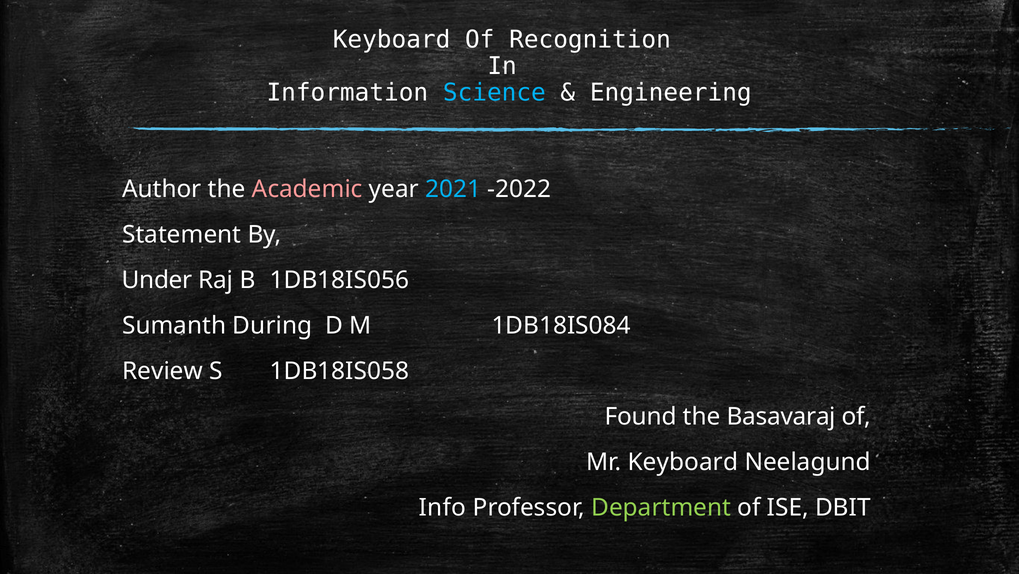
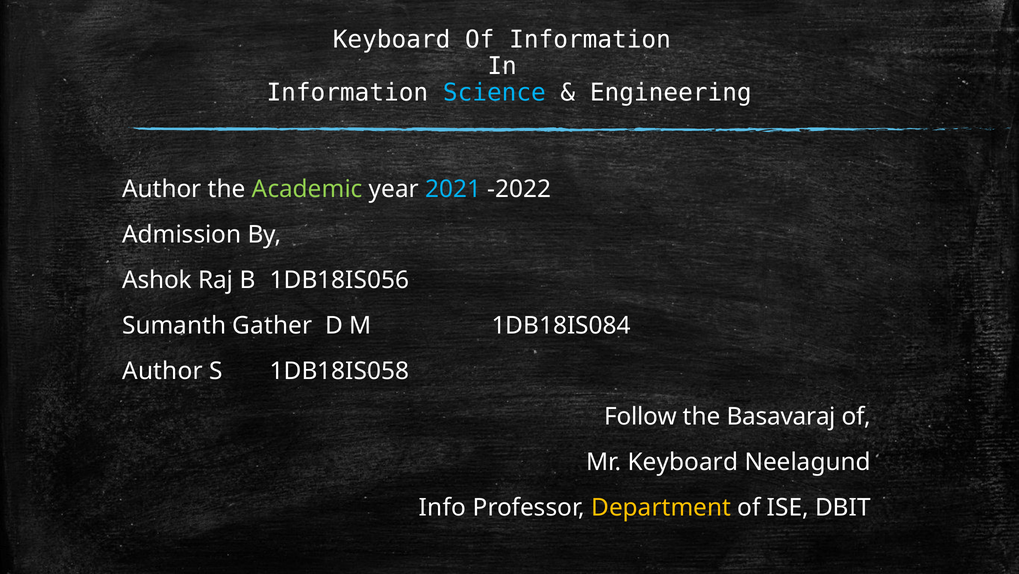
Of Recognition: Recognition -> Information
Academic colour: pink -> light green
Statement: Statement -> Admission
Under: Under -> Ashok
During: During -> Gather
Review at (163, 371): Review -> Author
Found: Found -> Follow
Department colour: light green -> yellow
